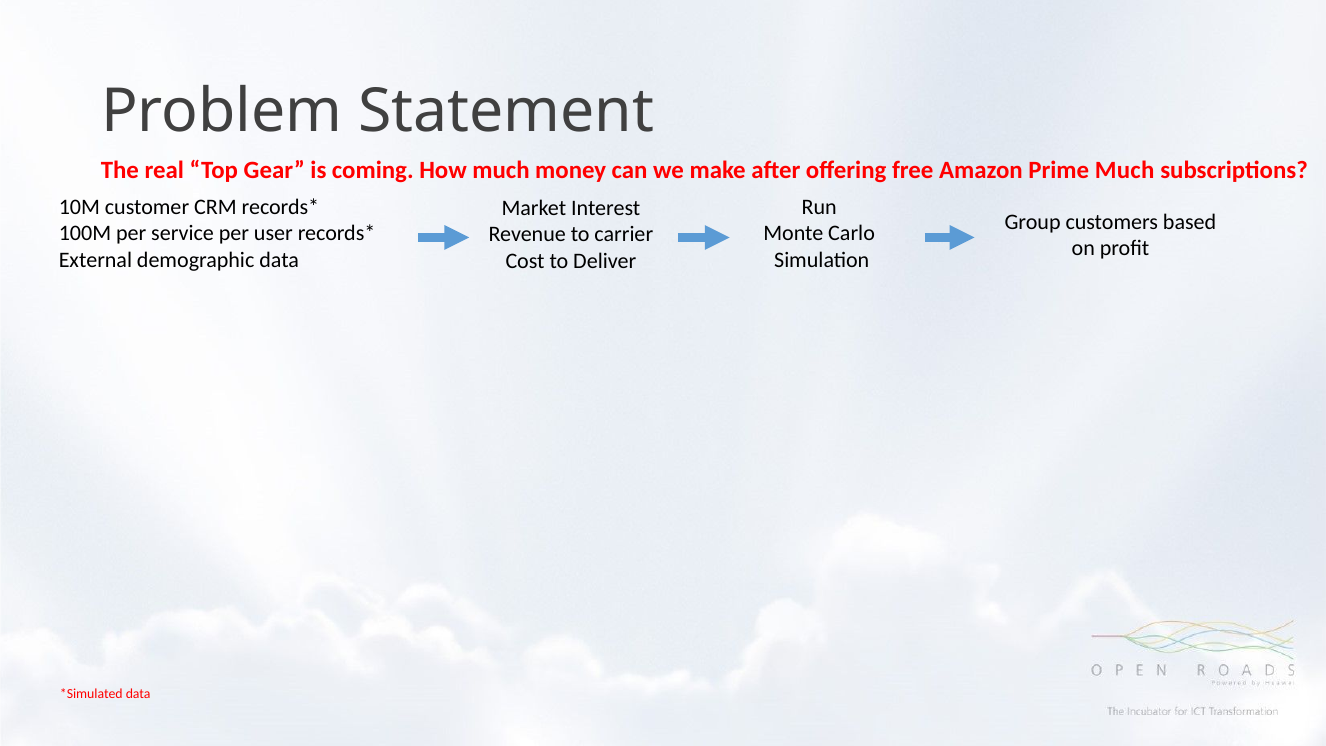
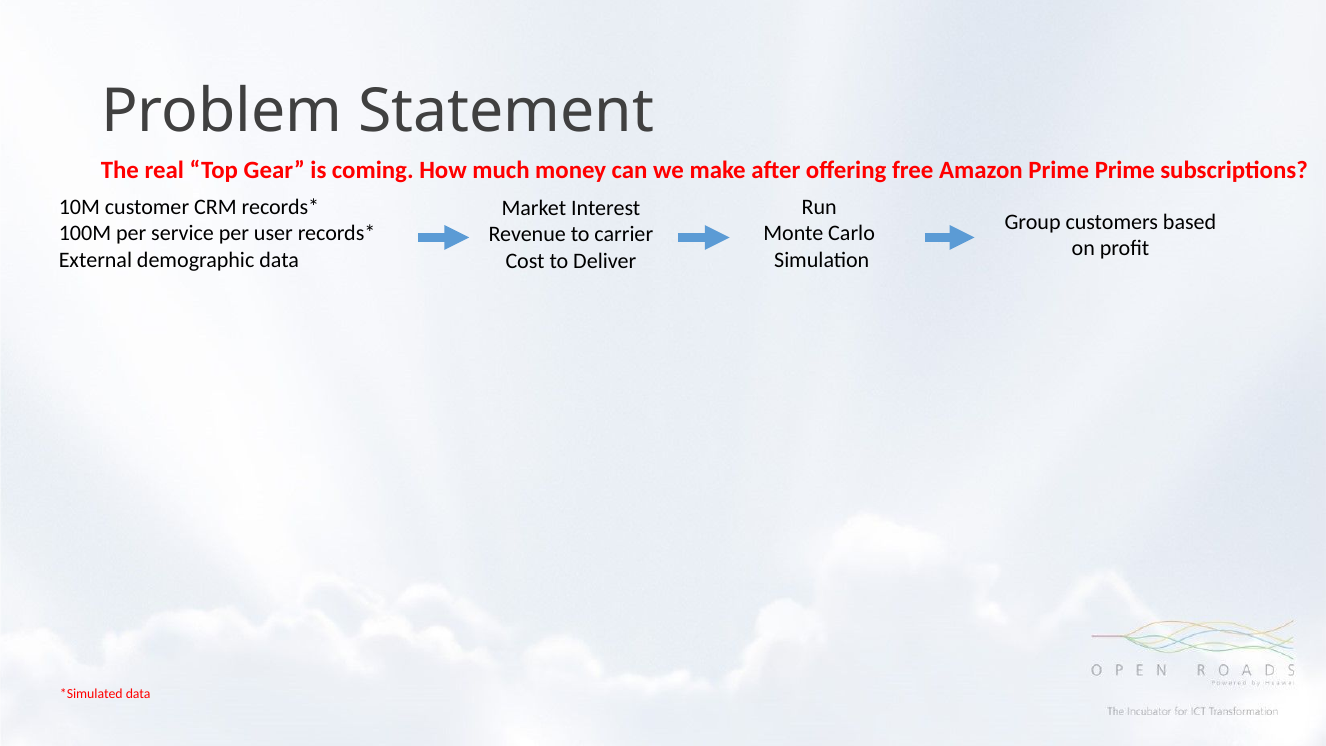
Prime Much: Much -> Prime
